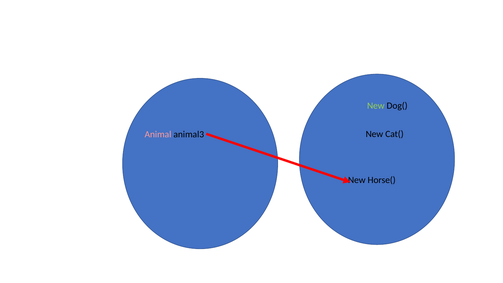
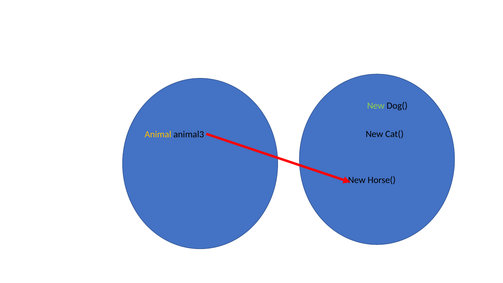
Animal colour: pink -> yellow
